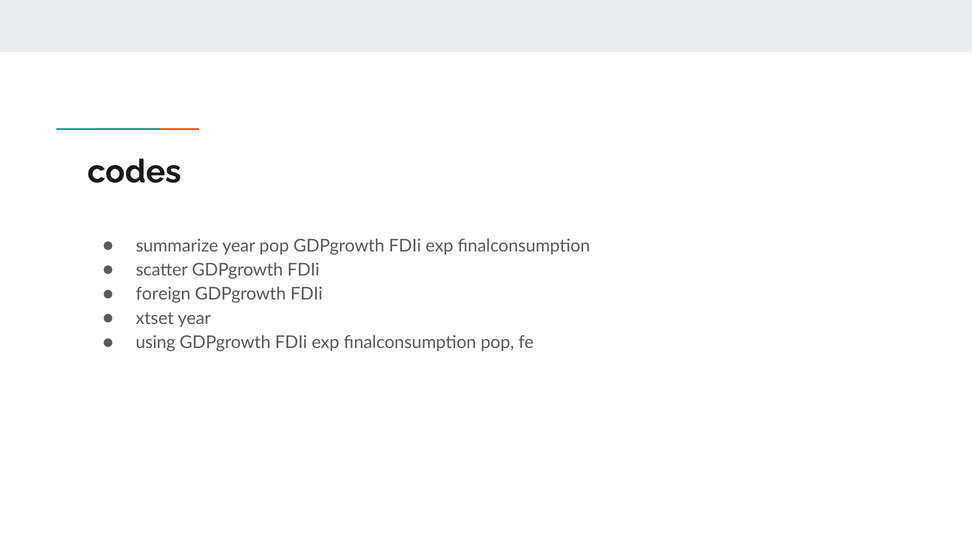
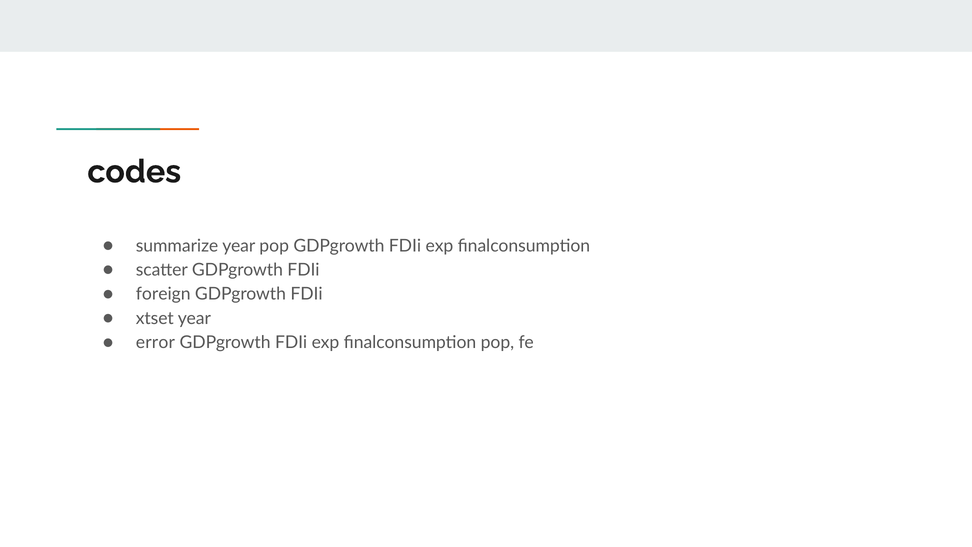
using: using -> error
